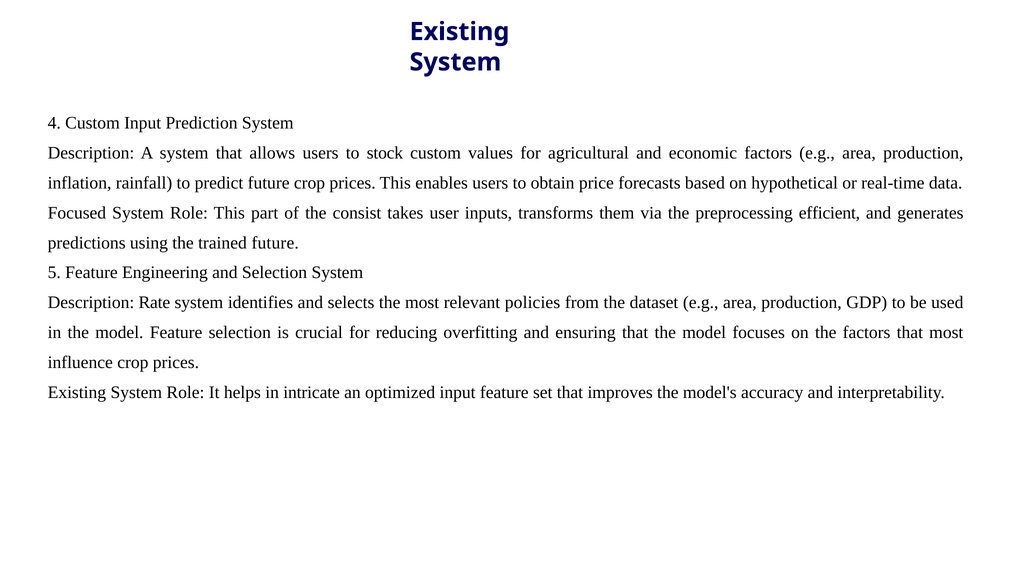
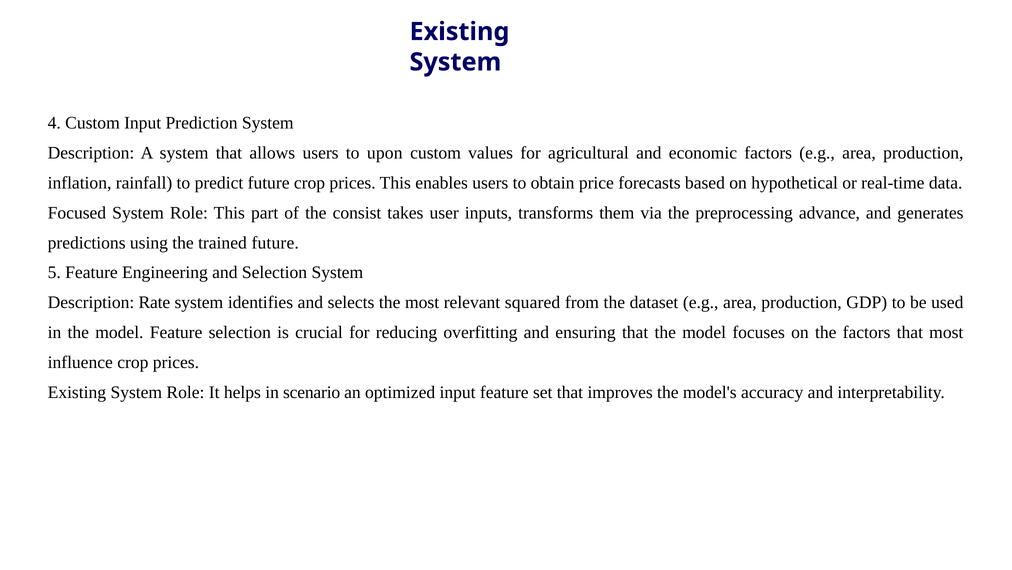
stock: stock -> upon
efficient: efficient -> advance
policies: policies -> squared
intricate: intricate -> scenario
